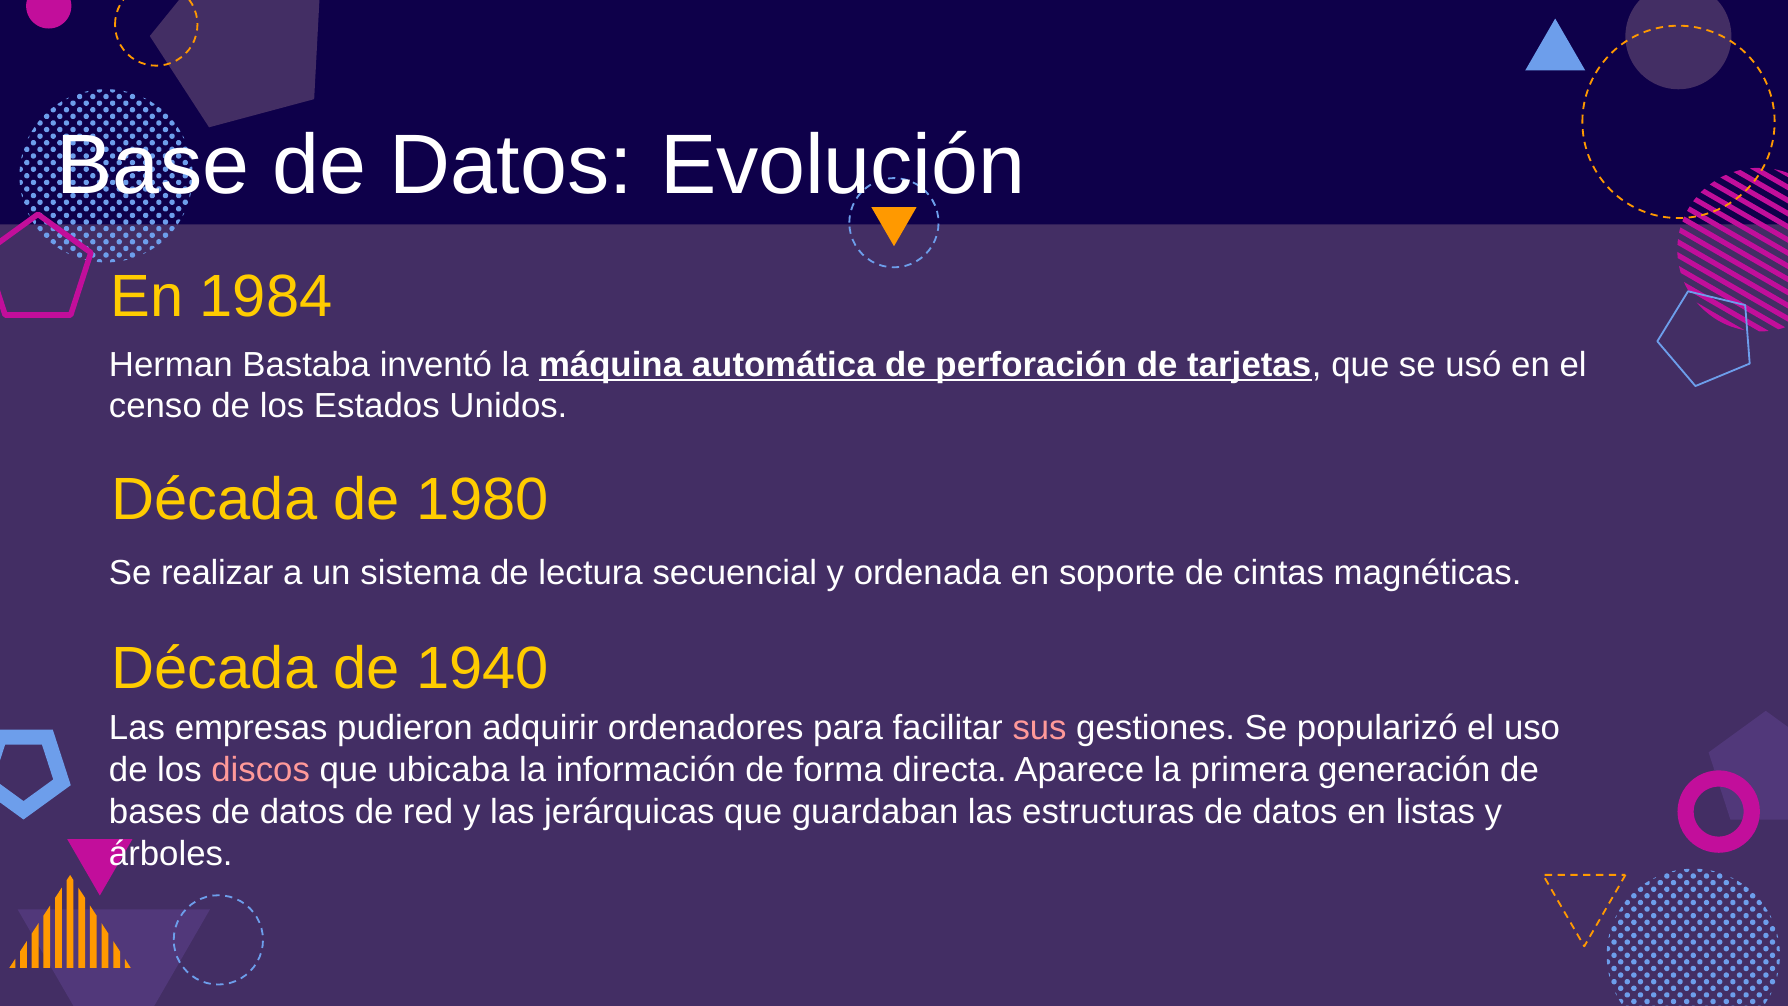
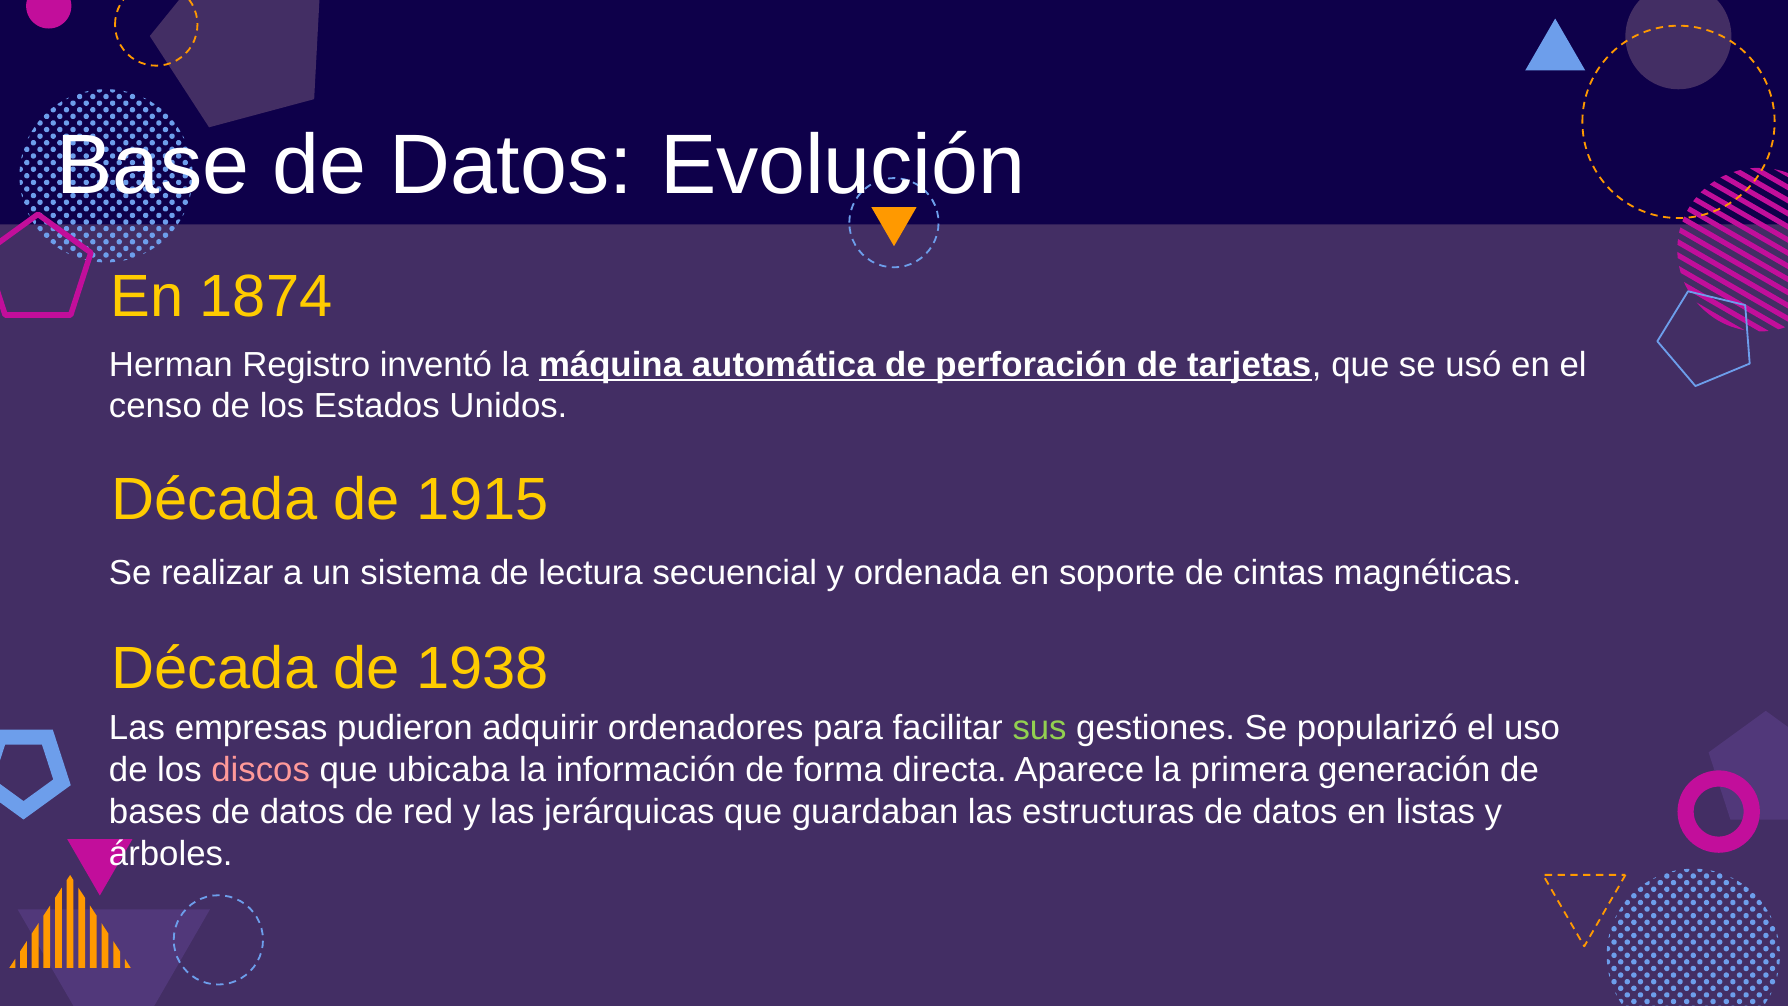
1984: 1984 -> 1874
Bastaba: Bastaba -> Registro
1980: 1980 -> 1915
1940: 1940 -> 1938
sus colour: pink -> light green
